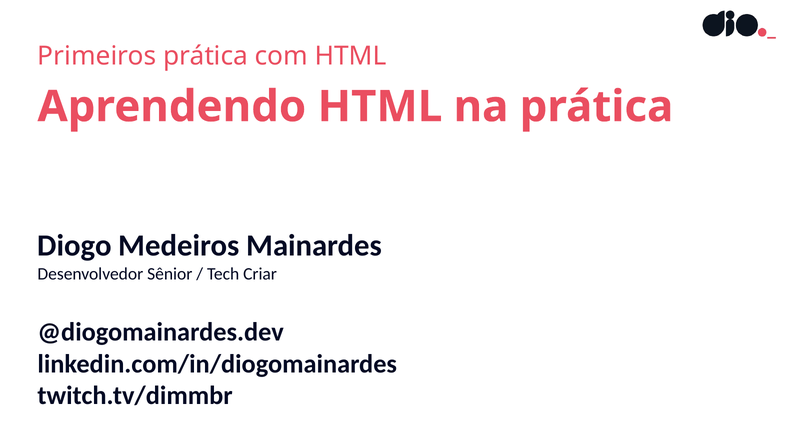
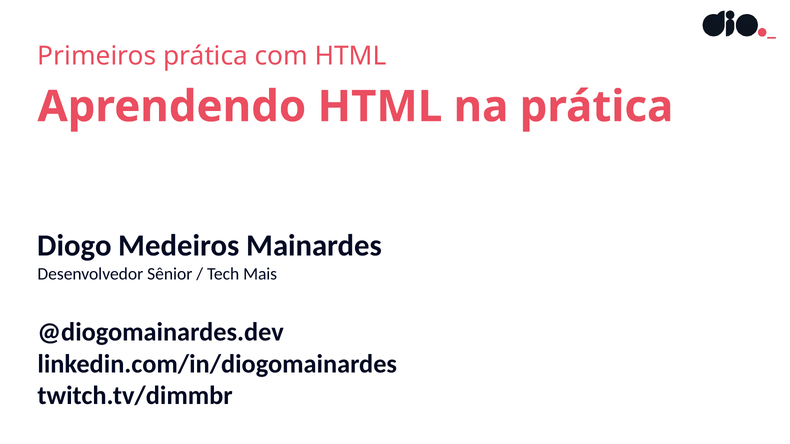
Criar: Criar -> Mais
